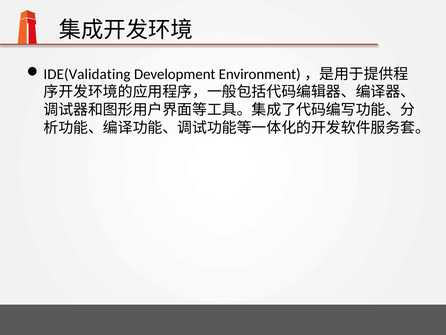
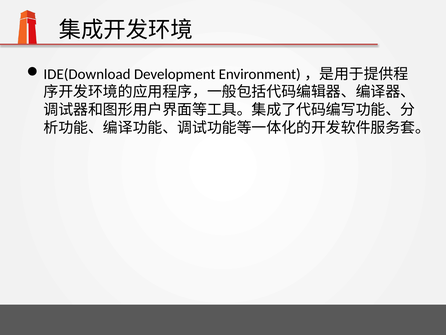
IDE(Validating: IDE(Validating -> IDE(Download
